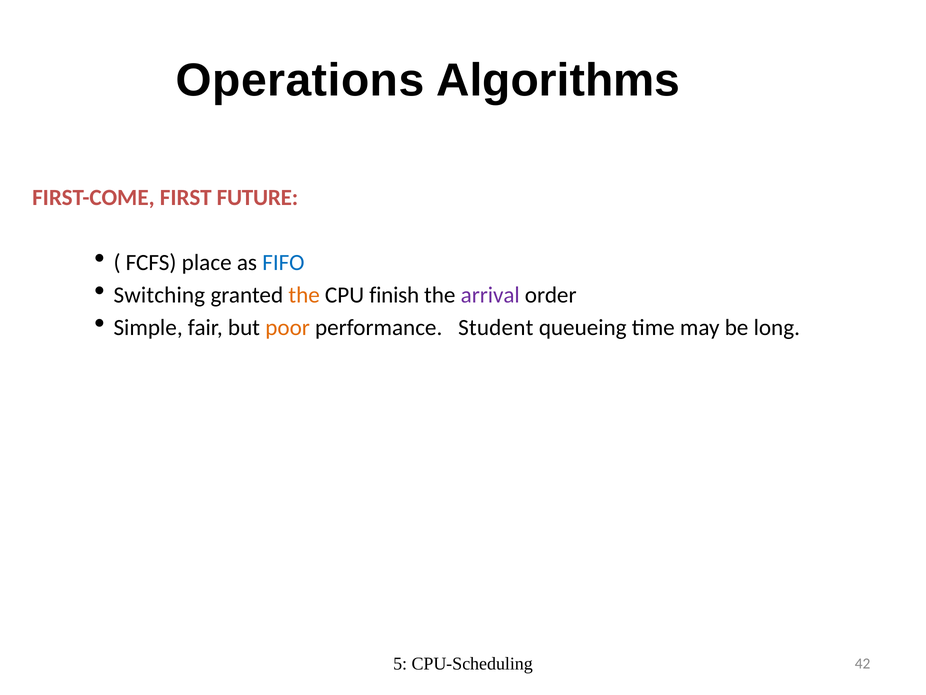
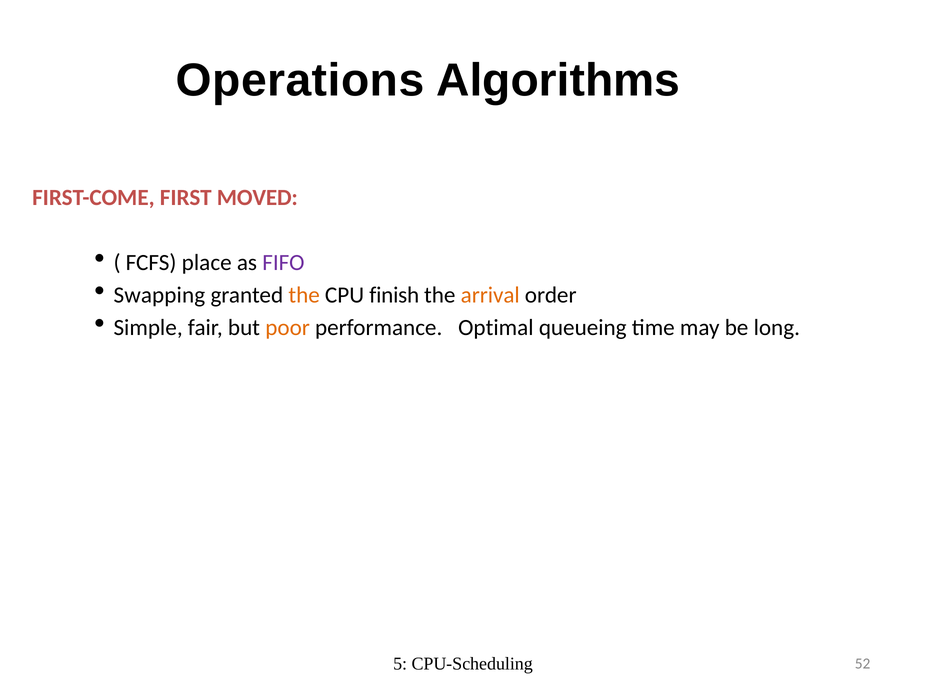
FUTURE: FUTURE -> MOVED
FIFO colour: blue -> purple
Switching: Switching -> Swapping
arrival colour: purple -> orange
Student: Student -> Optimal
42: 42 -> 52
